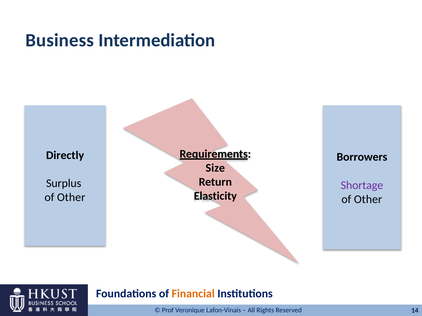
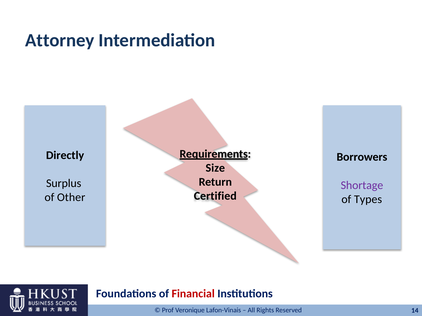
Business: Business -> Attorney
Elasticity: Elasticity -> Certified
Other at (368, 200): Other -> Types
Financial colour: orange -> red
